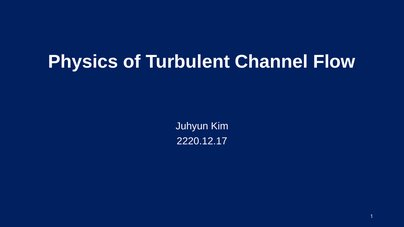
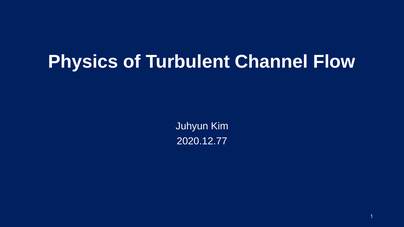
2220.12.17: 2220.12.17 -> 2020.12.77
